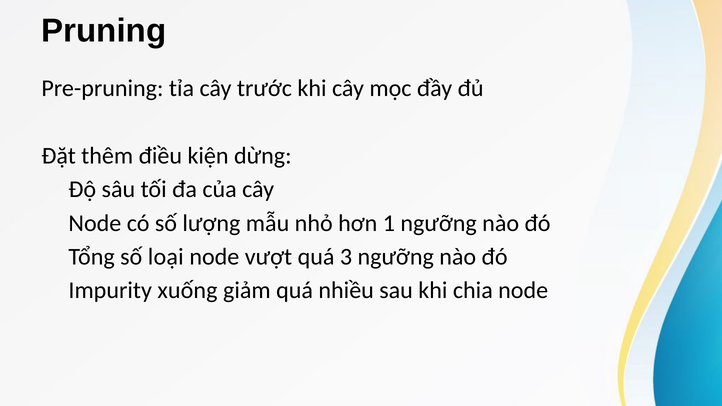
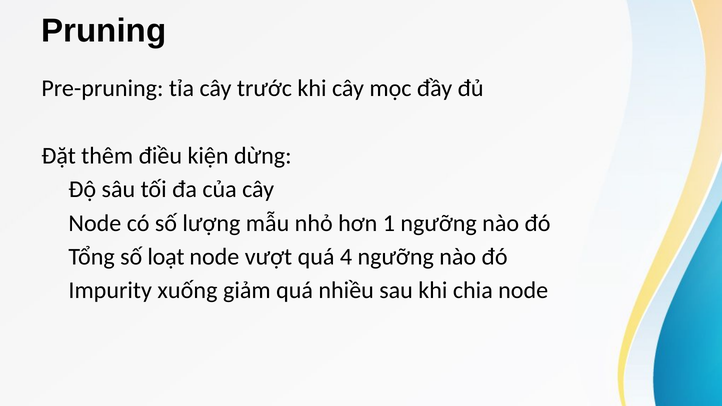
loại: loại -> loạt
3: 3 -> 4
